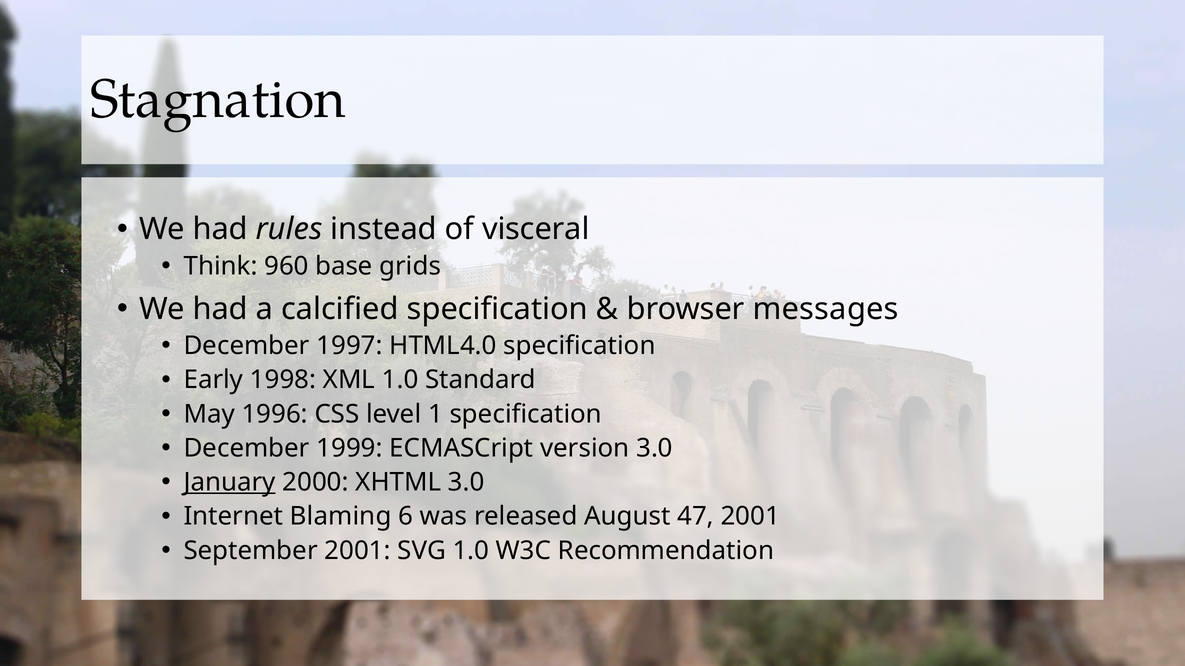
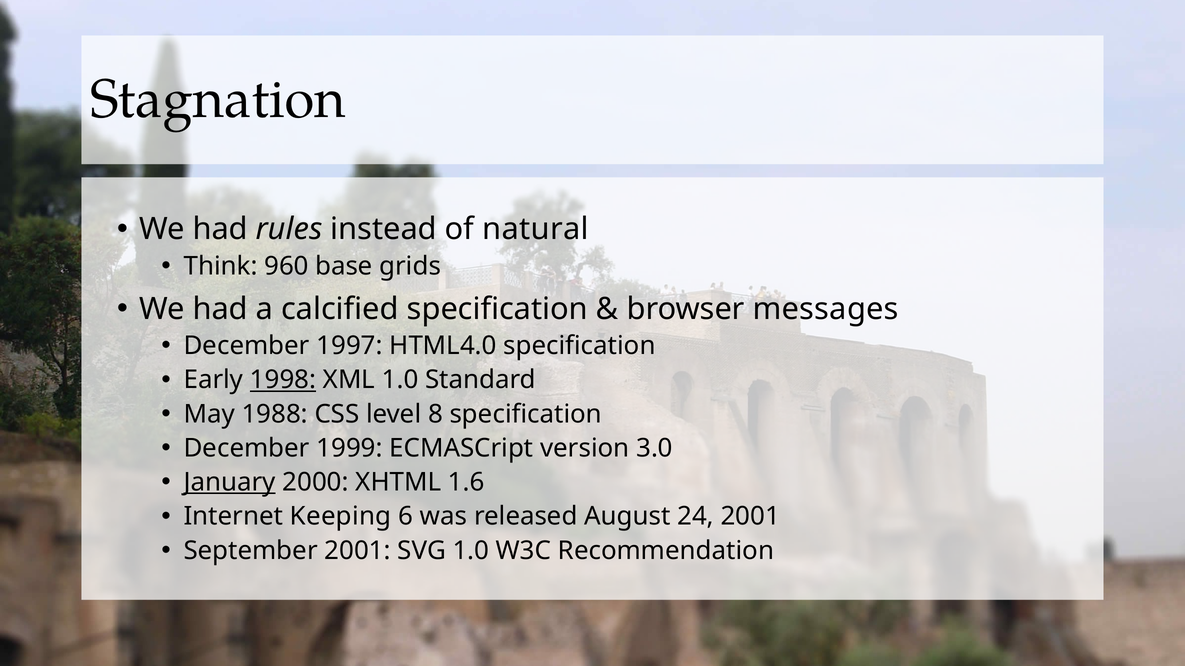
visceral: visceral -> natural
1998 underline: none -> present
1996: 1996 -> 1988
1: 1 -> 8
XHTML 3.0: 3.0 -> 1.6
Blaming: Blaming -> Keeping
47: 47 -> 24
